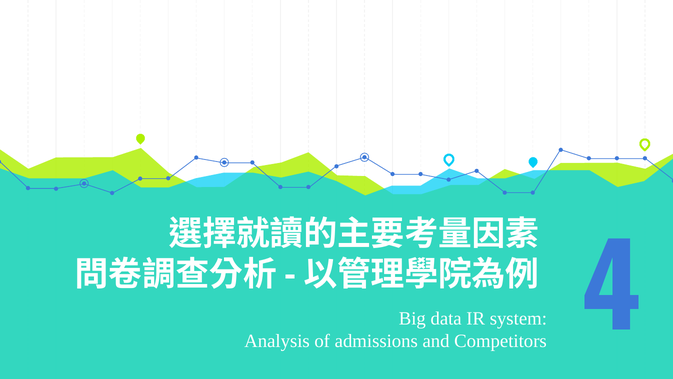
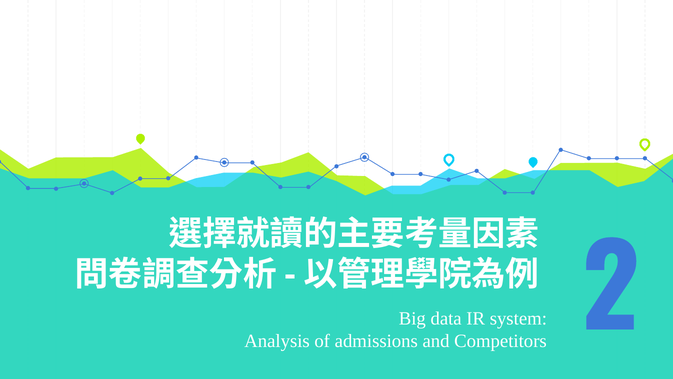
4: 4 -> 2
